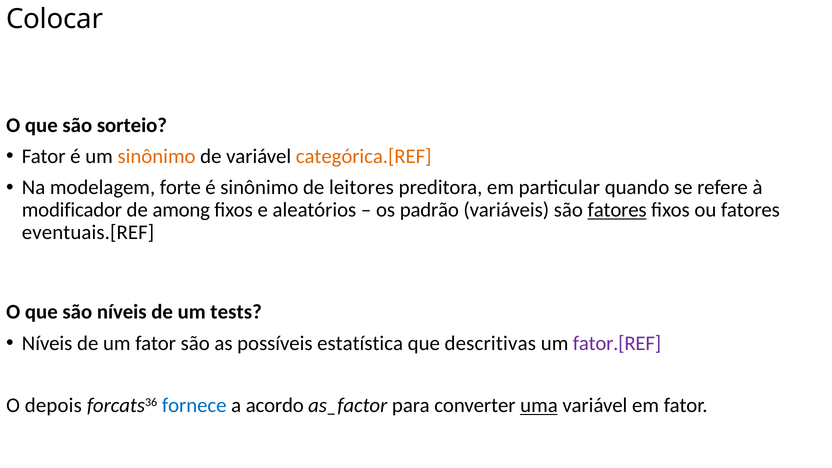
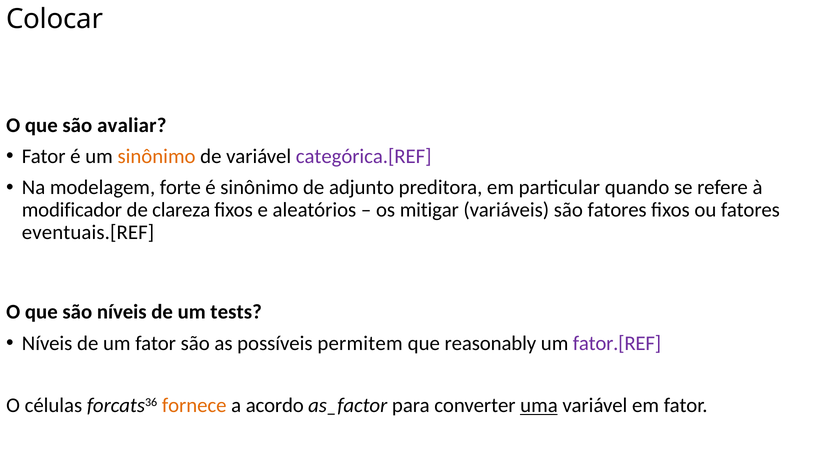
sorteio: sorteio -> avaliar
categórica.[REF colour: orange -> purple
leitores: leitores -> adjunto
among: among -> clareza
padrão: padrão -> mitigar
fatores at (617, 210) underline: present -> none
estatística: estatística -> permitem
descritivas: descritivas -> reasonably
depois: depois -> células
fornece colour: blue -> orange
